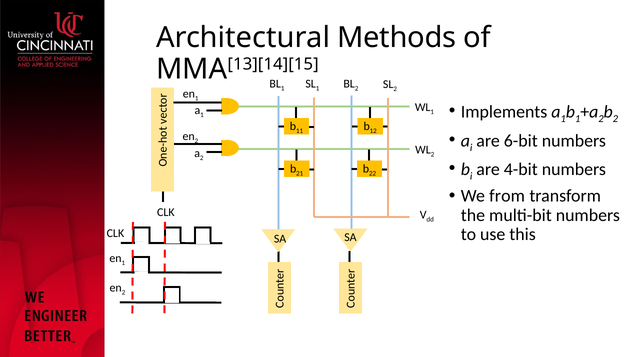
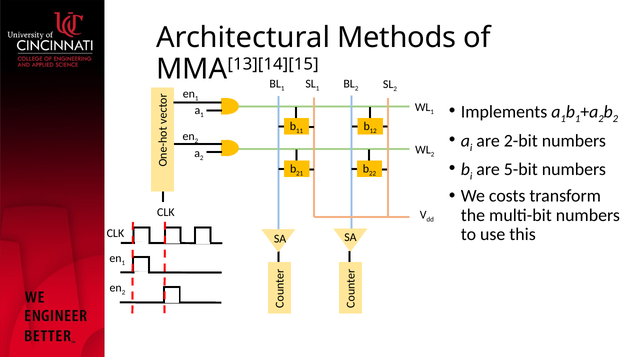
6-bit: 6-bit -> 2-bit
4-bit: 4-bit -> 5-bit
from: from -> costs
